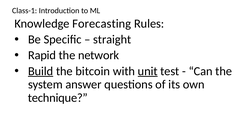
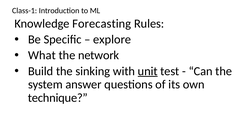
straight: straight -> explore
Rapid: Rapid -> What
Build underline: present -> none
bitcoin: bitcoin -> sinking
